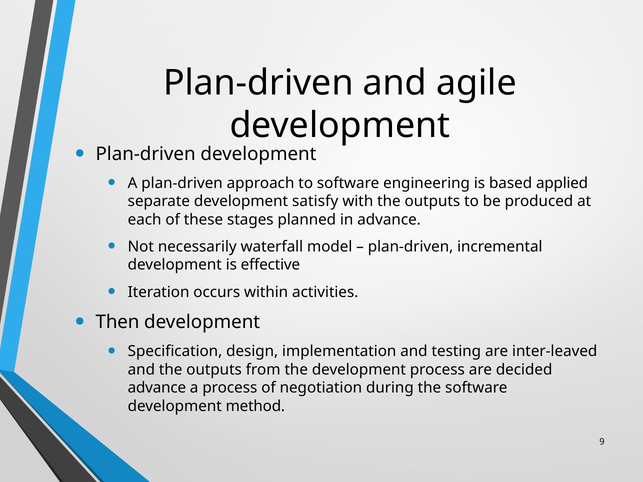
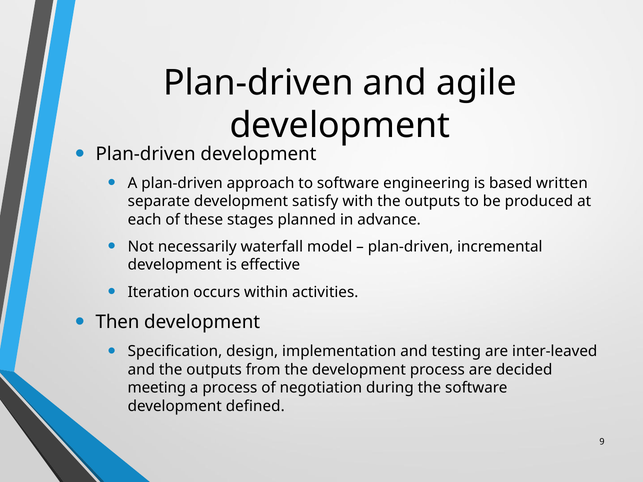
applied: applied -> written
advance at (157, 388): advance -> meeting
method: method -> defined
